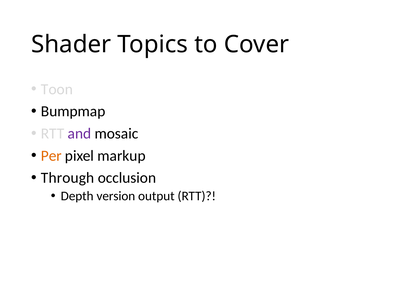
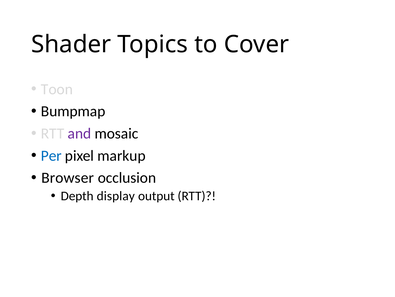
Per colour: orange -> blue
Through: Through -> Browser
version: version -> display
